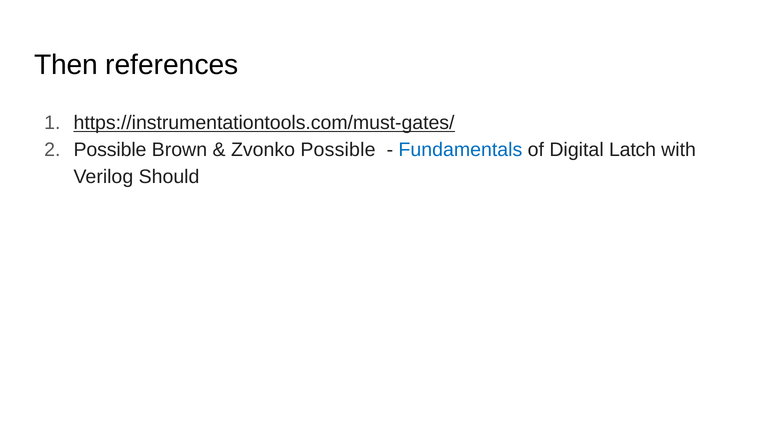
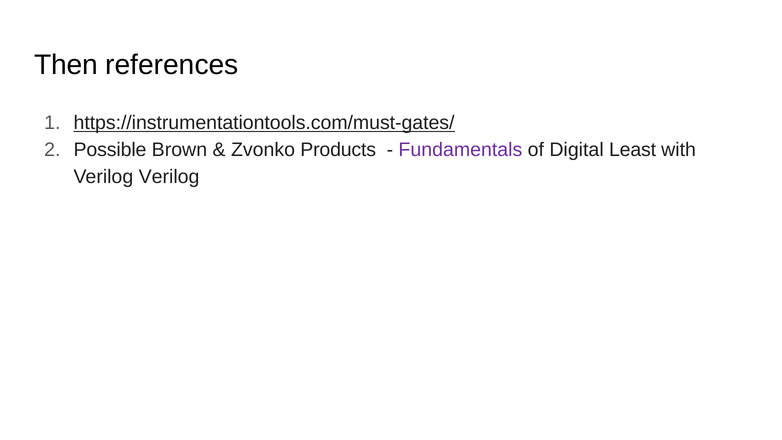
Zvonko Possible: Possible -> Products
Fundamentals colour: blue -> purple
Latch: Latch -> Least
Verilog Should: Should -> Verilog
